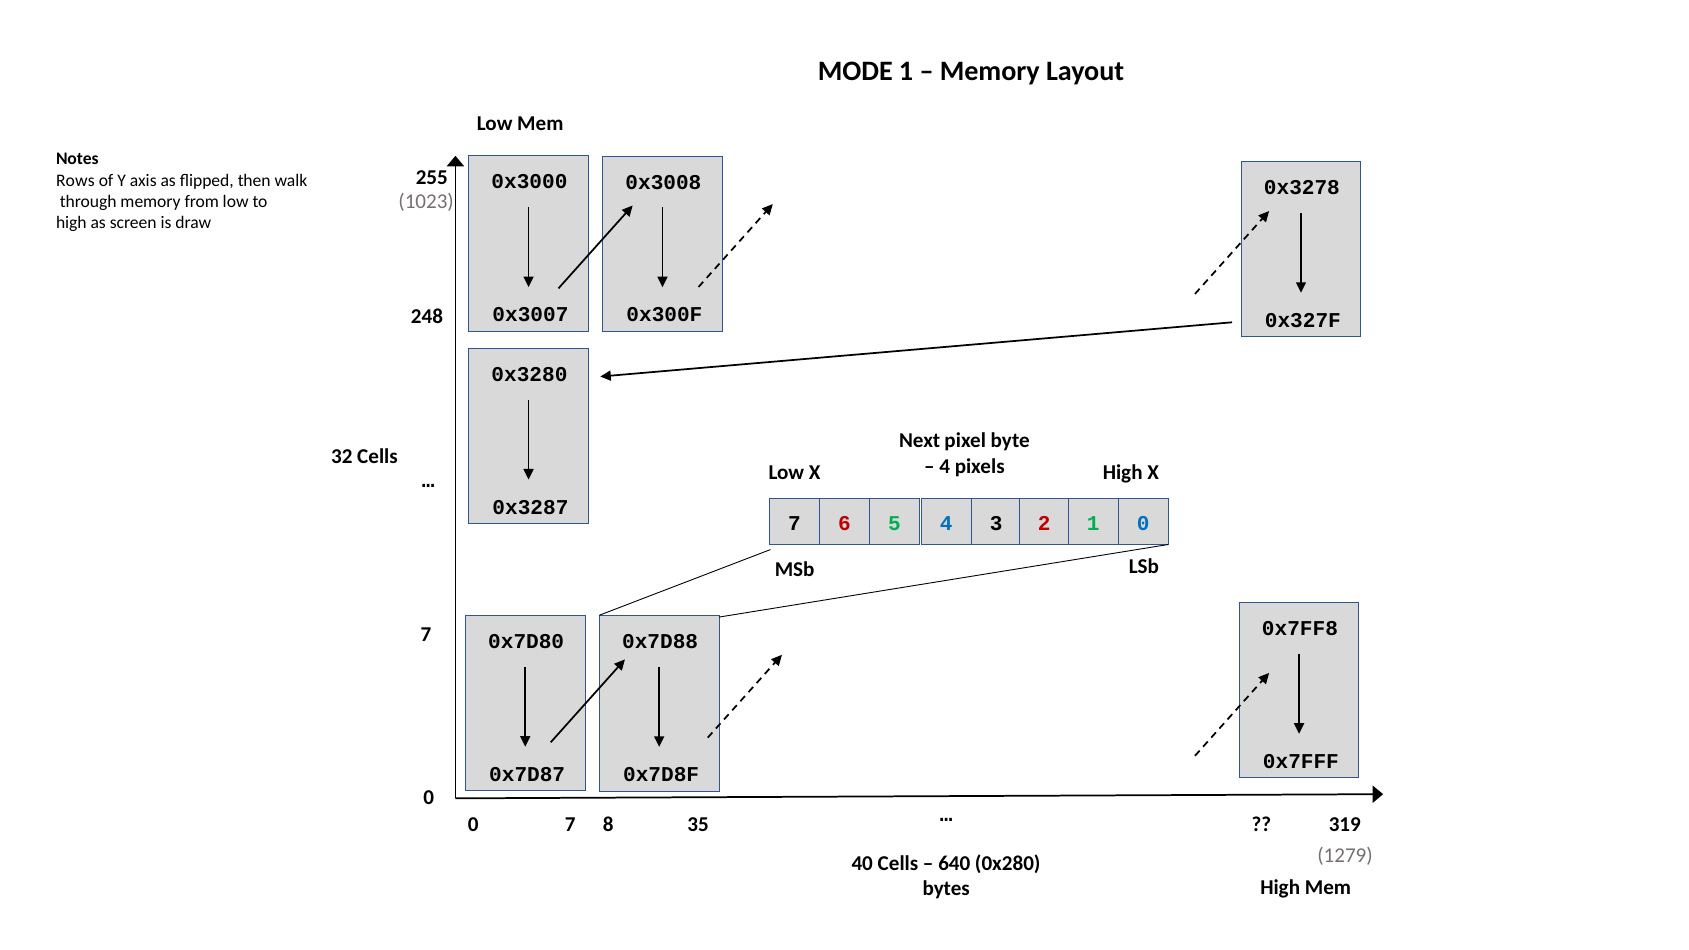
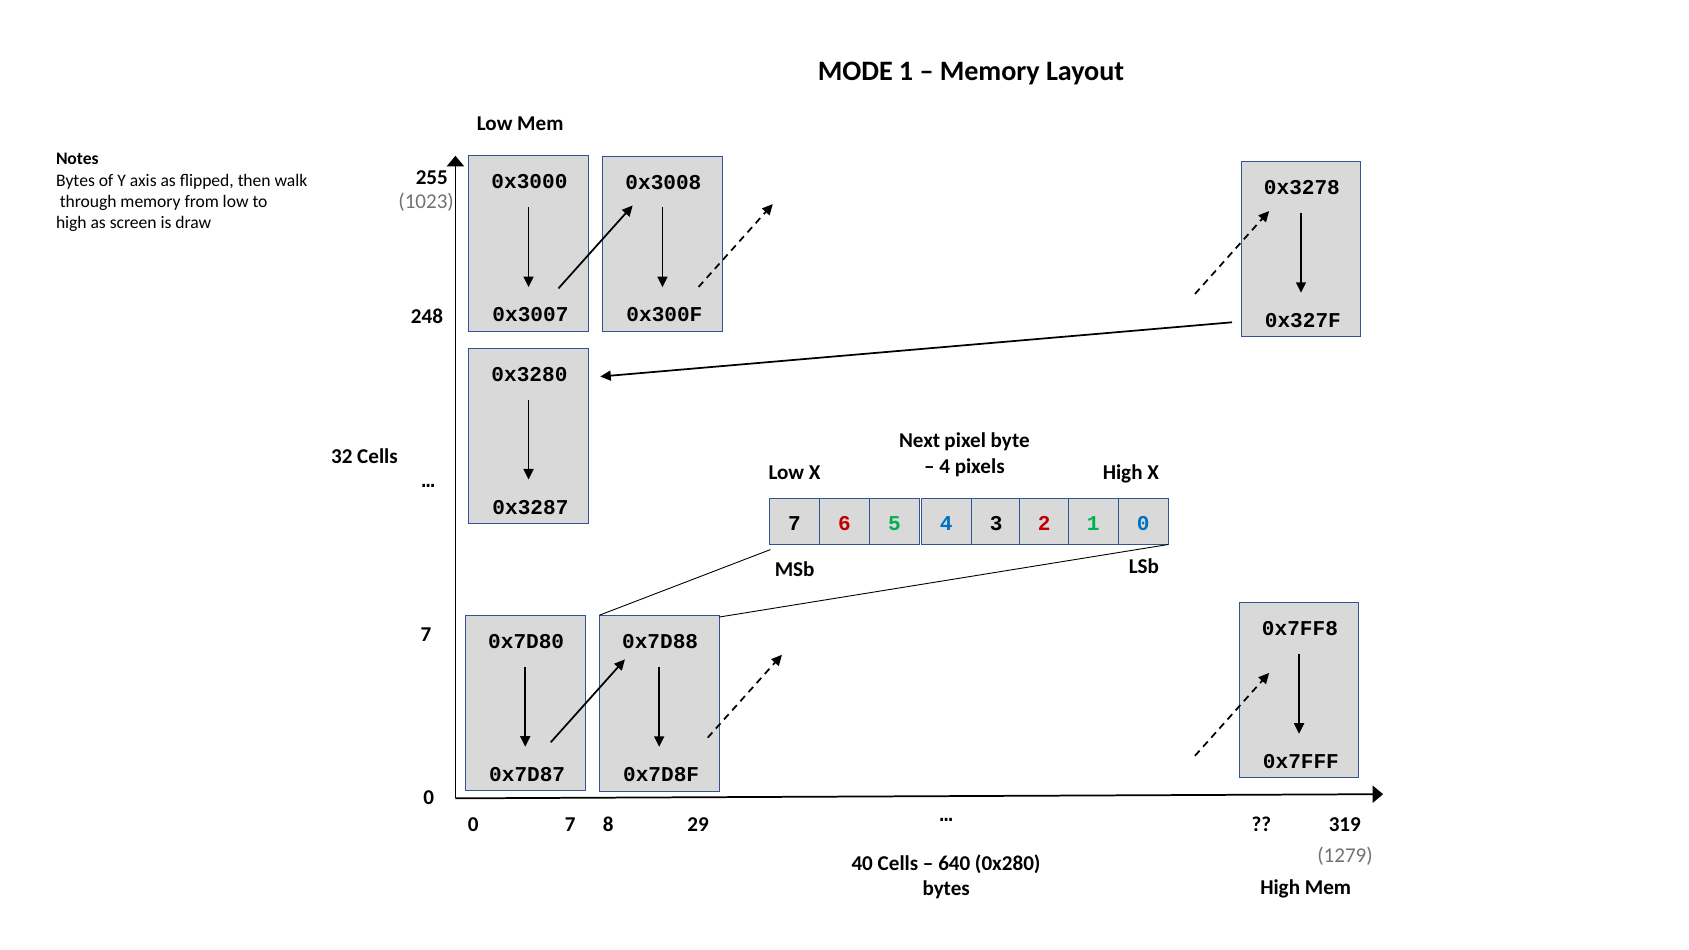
Rows at (75, 180): Rows -> Bytes
35: 35 -> 29
